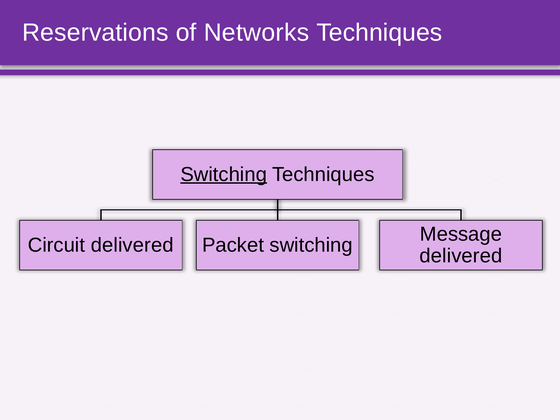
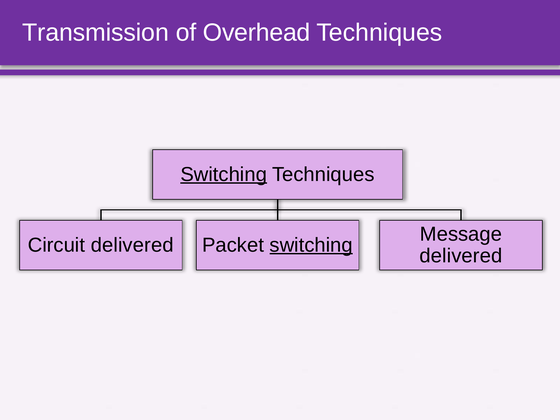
Reservations: Reservations -> Transmission
Networks: Networks -> Overhead
switching at (311, 245) underline: none -> present
